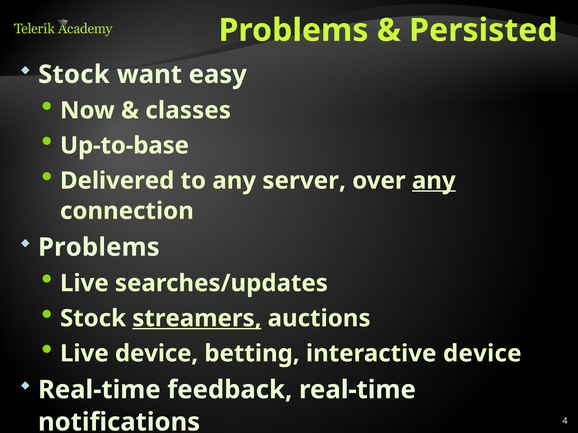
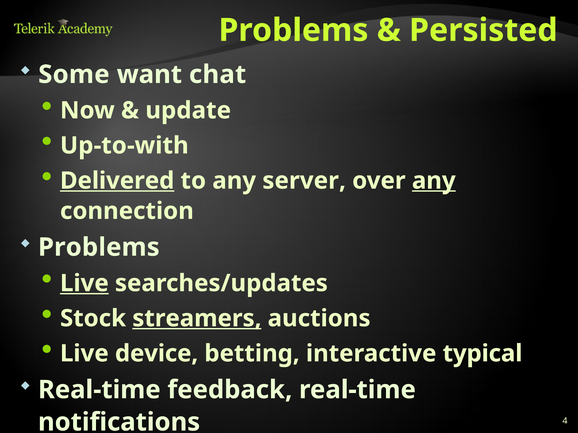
Stock at (74, 75): Stock -> Some
easy: easy -> chat
classes: classes -> update
Up-to-base: Up-to-base -> Up-to-with
Delivered underline: none -> present
Live at (84, 284) underline: none -> present
interactive device: device -> typical
